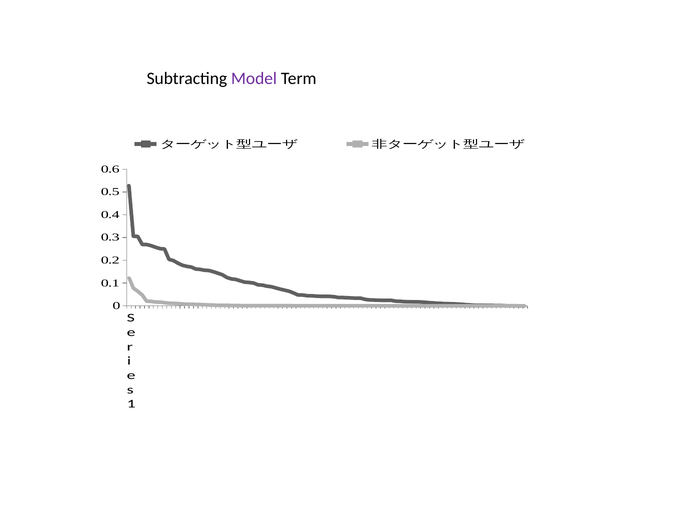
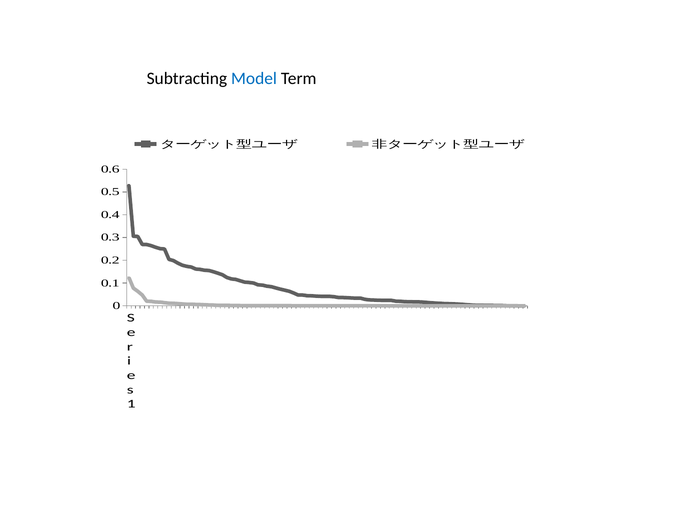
Model colour: purple -> blue
